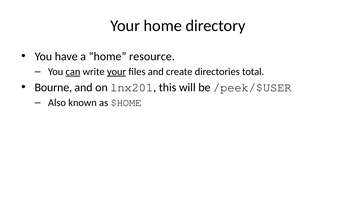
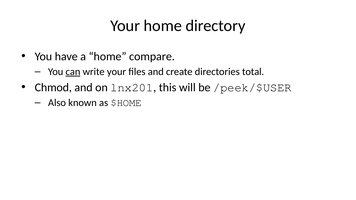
resource: resource -> compare
your at (117, 72) underline: present -> none
Bourne: Bourne -> Chmod
